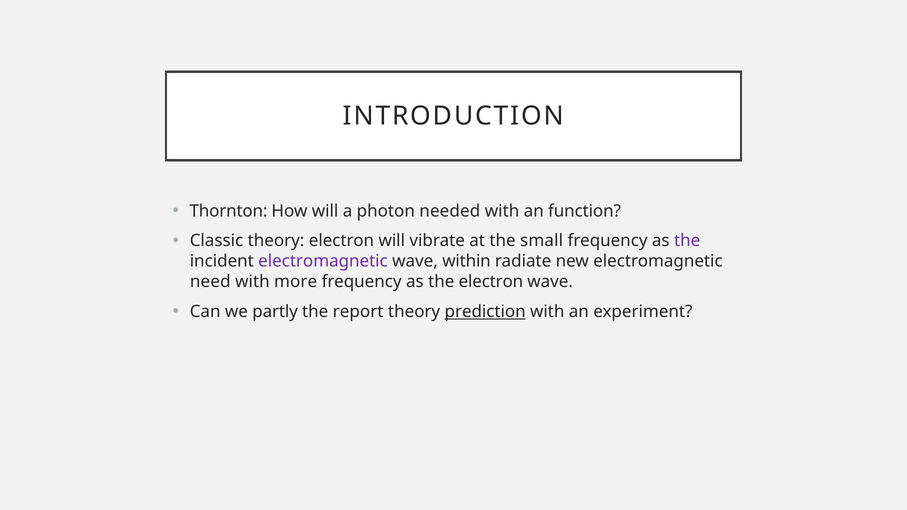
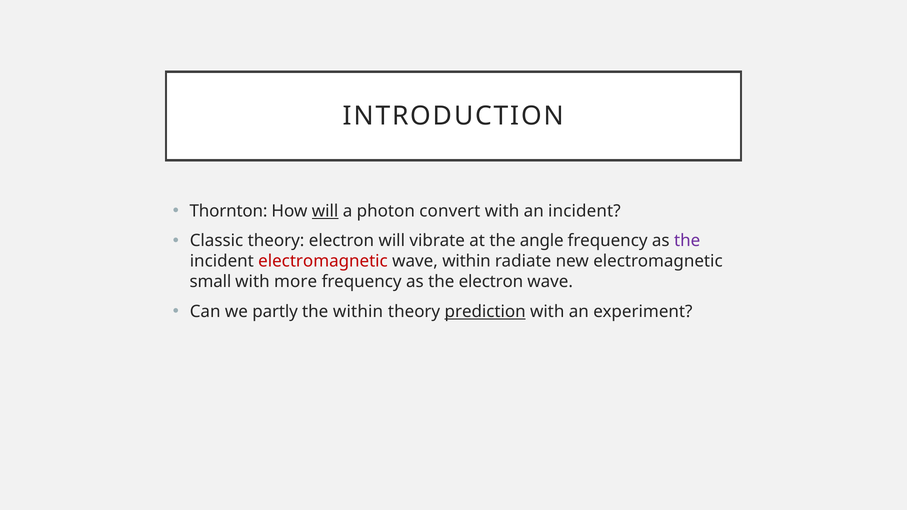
will at (325, 211) underline: none -> present
needed: needed -> convert
an function: function -> incident
small: small -> angle
electromagnetic at (323, 261) colour: purple -> red
need: need -> small
the report: report -> within
